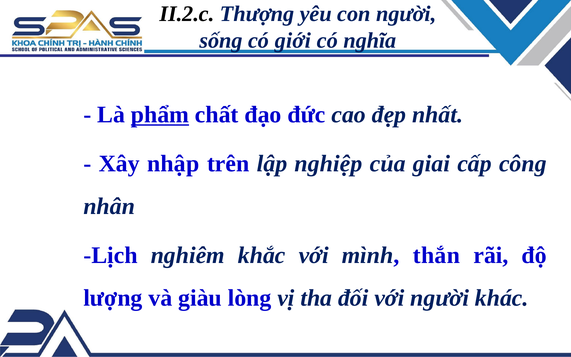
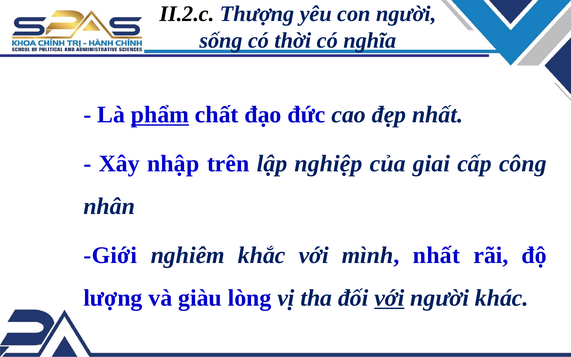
giới: giới -> thời
Lịch: Lịch -> Giới
mình thắn: thắn -> nhất
với at (389, 298) underline: none -> present
